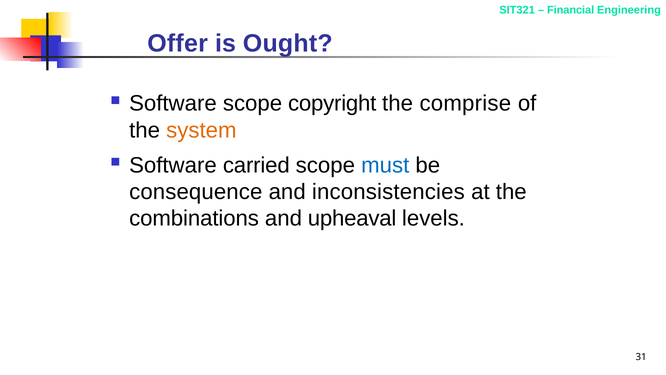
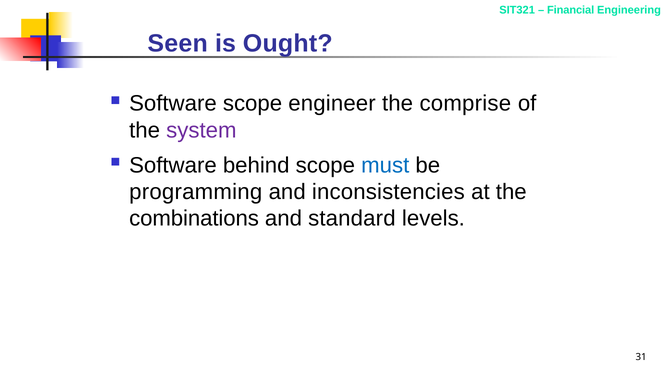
Offer: Offer -> Seen
copyright: copyright -> engineer
system colour: orange -> purple
carried: carried -> behind
consequence: consequence -> programming
upheaval: upheaval -> standard
